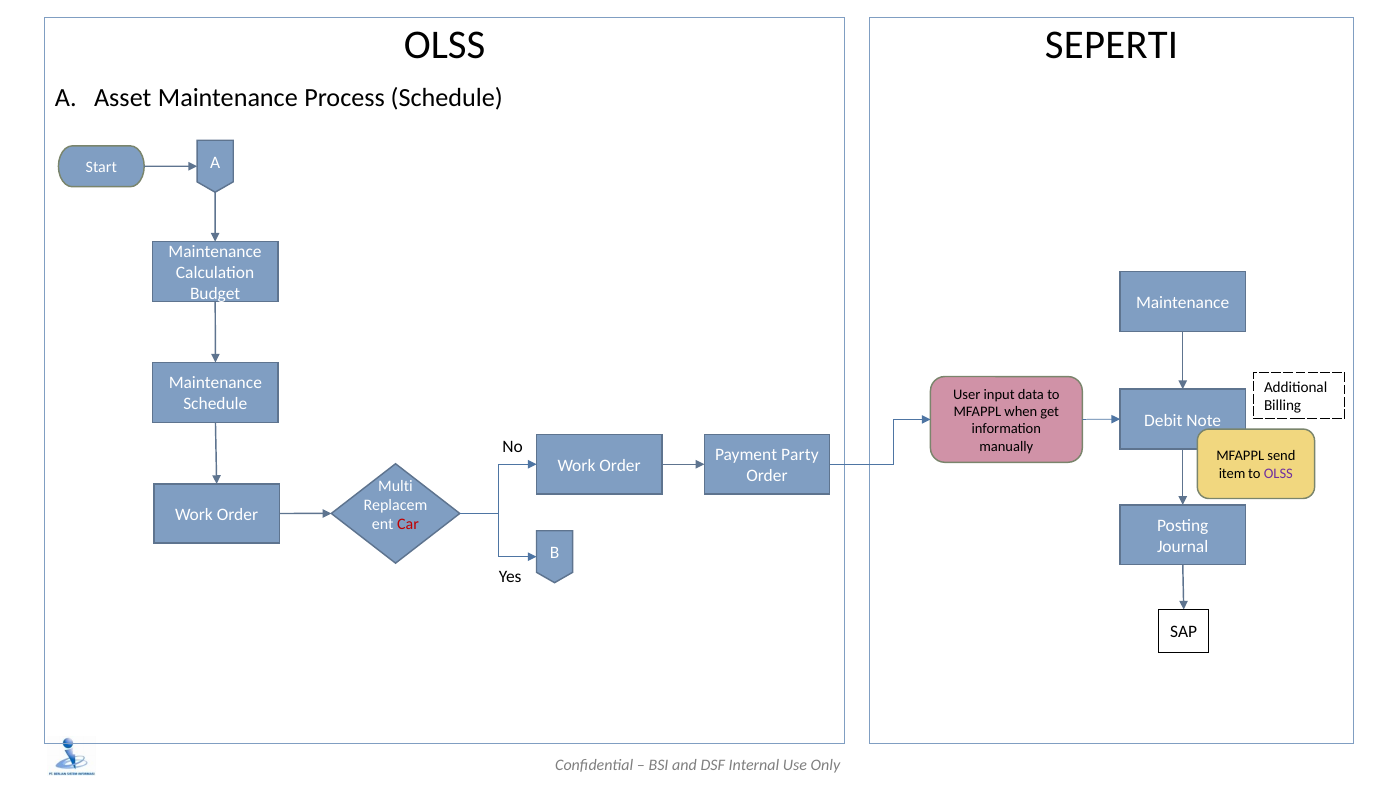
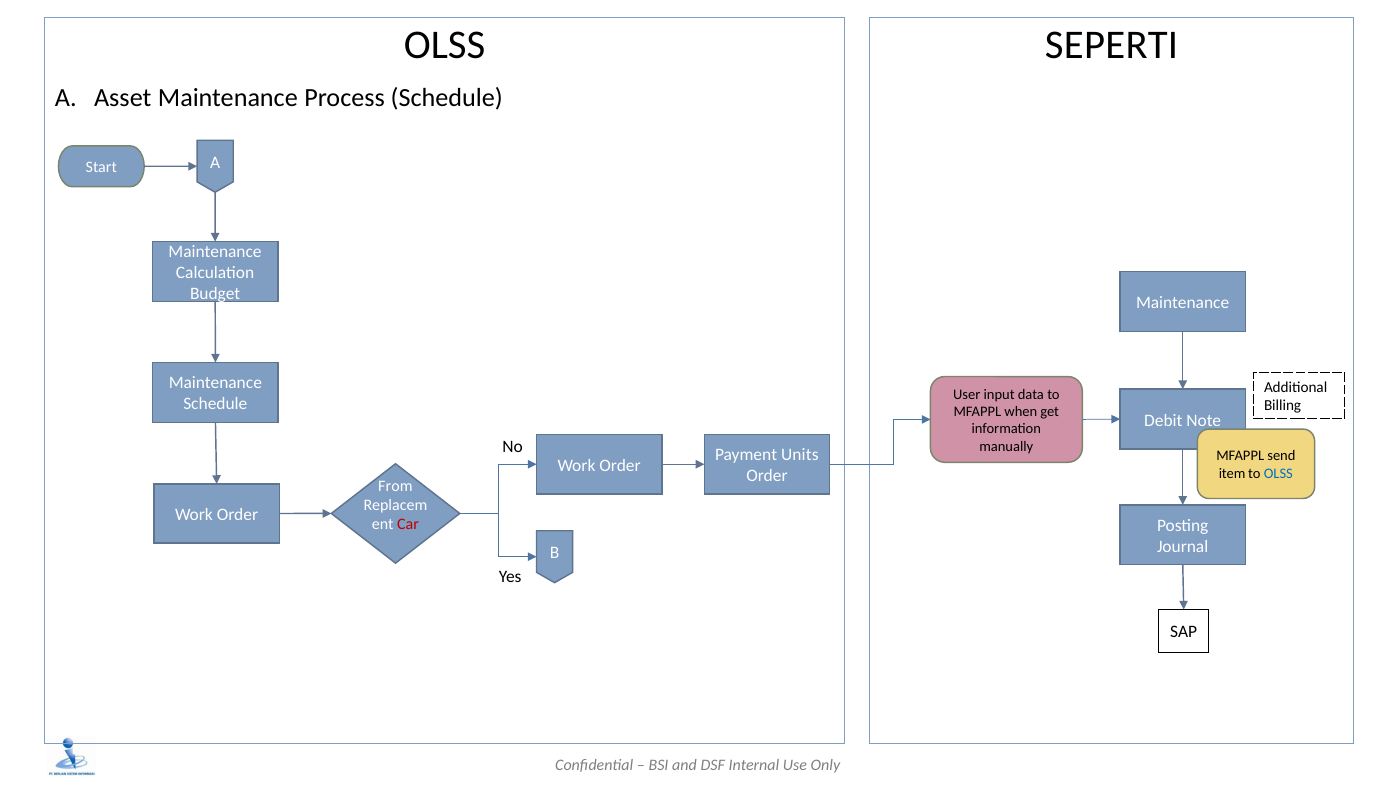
Party: Party -> Units
OLSS at (1278, 474) colour: purple -> blue
Multi: Multi -> From
